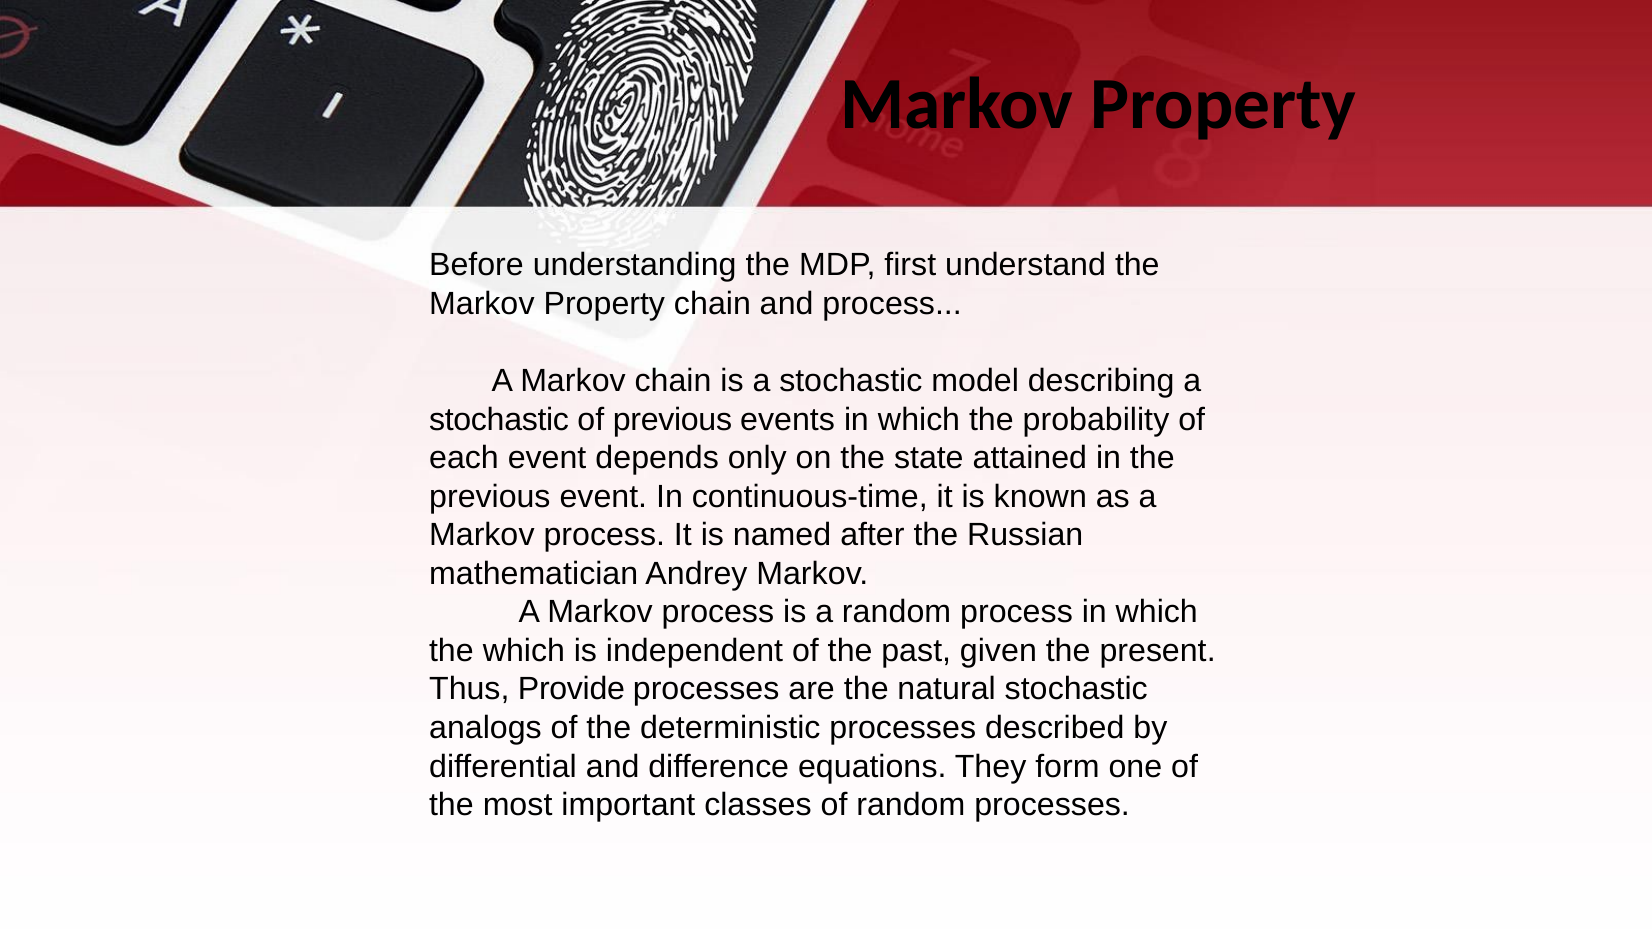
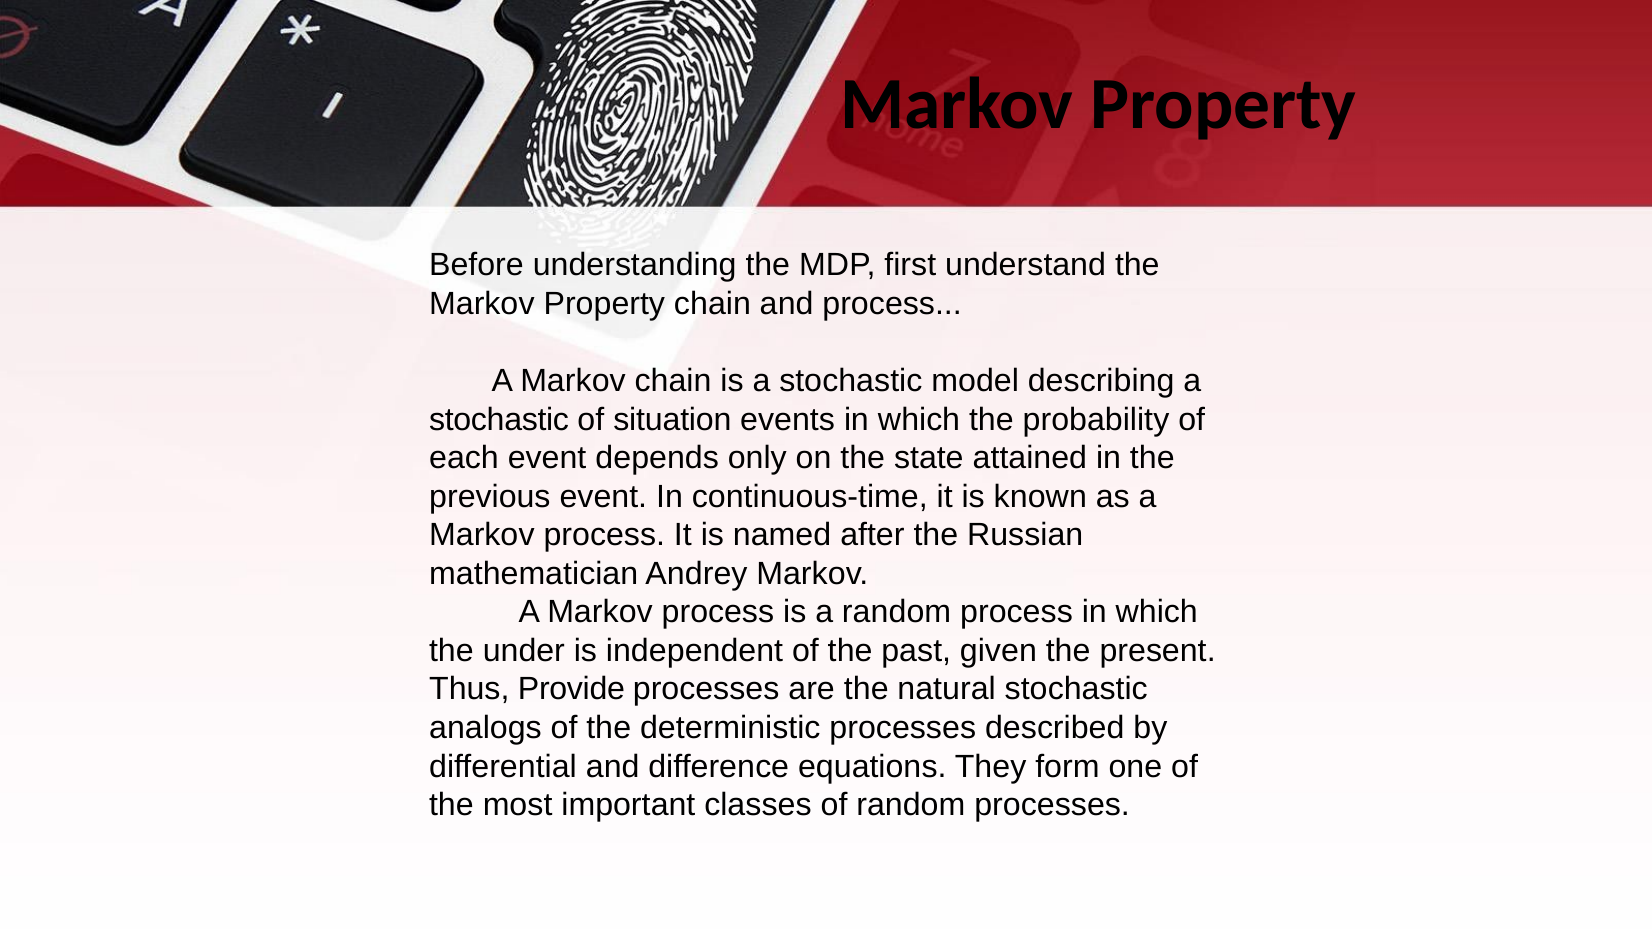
of previous: previous -> situation
the which: which -> under
